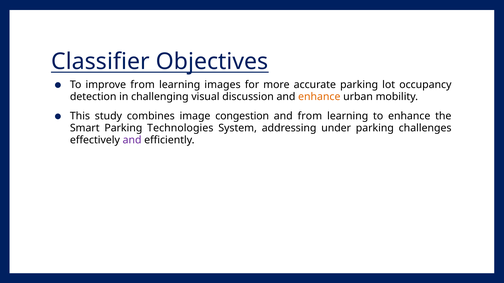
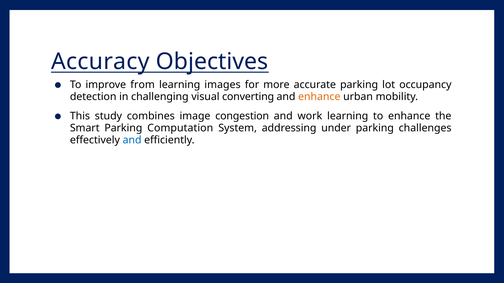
Classifier: Classifier -> Accuracy
discussion: discussion -> converting
and from: from -> work
Technologies: Technologies -> Computation
and at (132, 140) colour: purple -> blue
